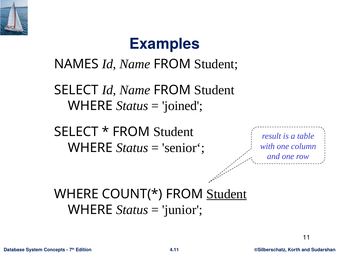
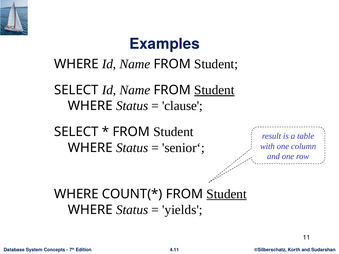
NAMES at (76, 64): NAMES -> WHERE
Student at (214, 90) underline: none -> present
joined: joined -> clause
junior: junior -> yields
